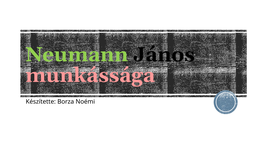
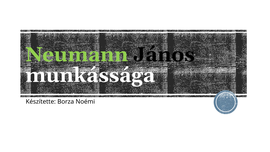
munkássága colour: pink -> white
